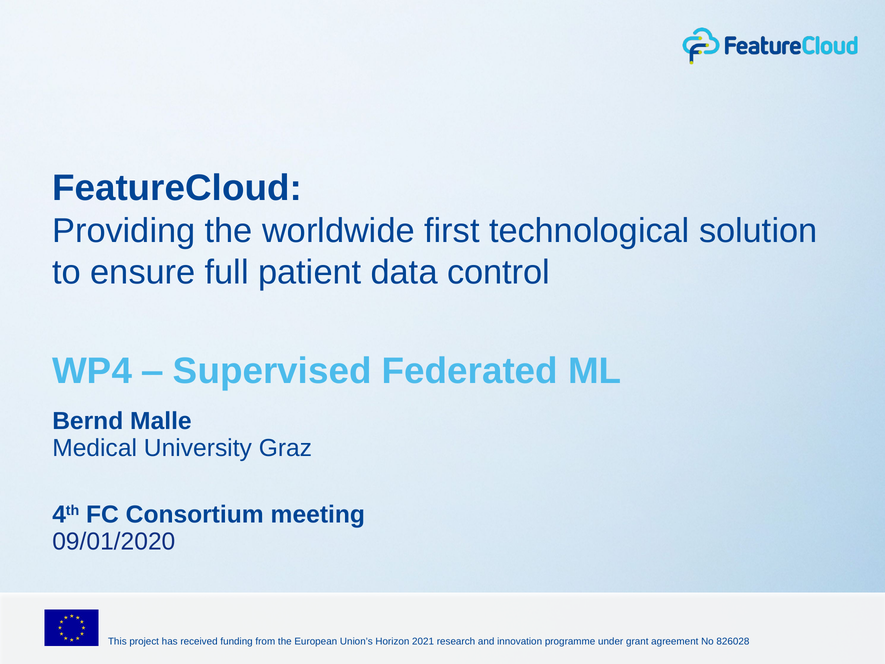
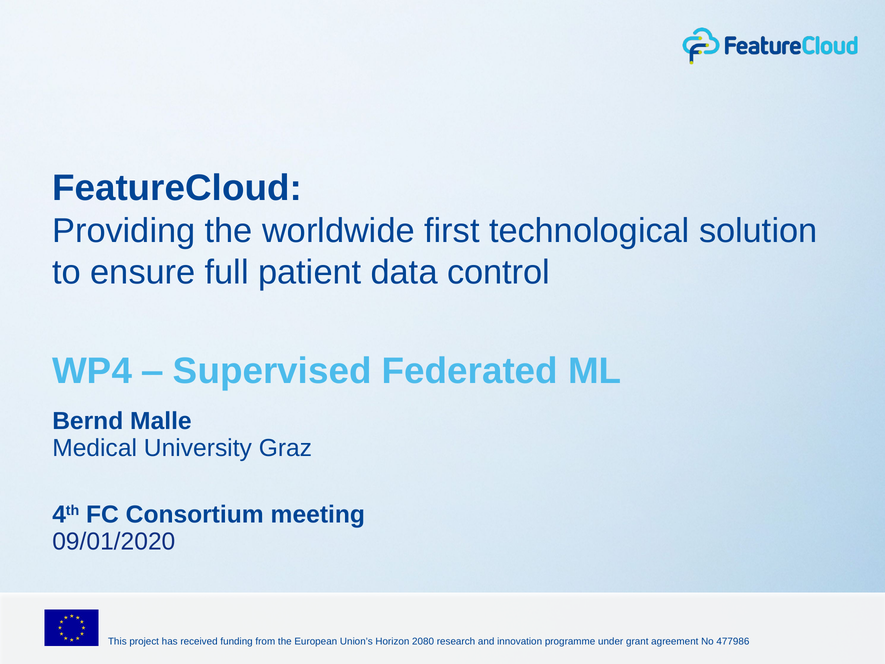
2021: 2021 -> 2080
826028: 826028 -> 477986
